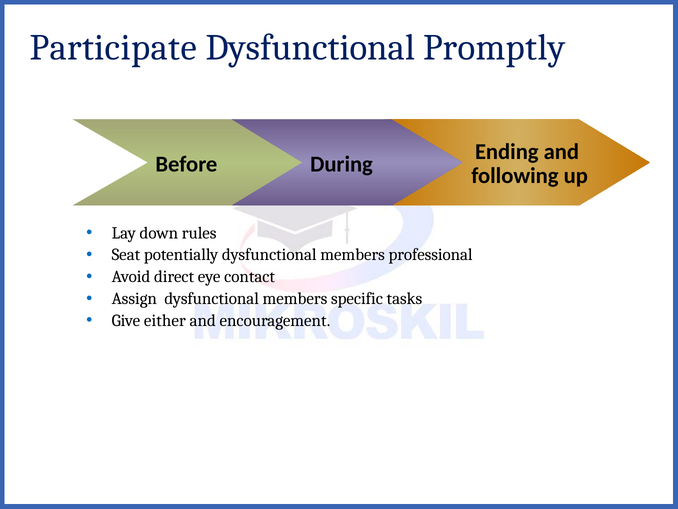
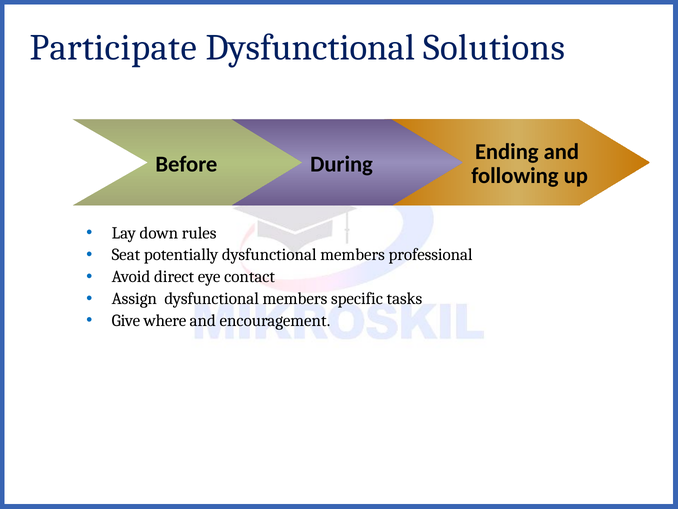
Promptly: Promptly -> Solutions
either: either -> where
